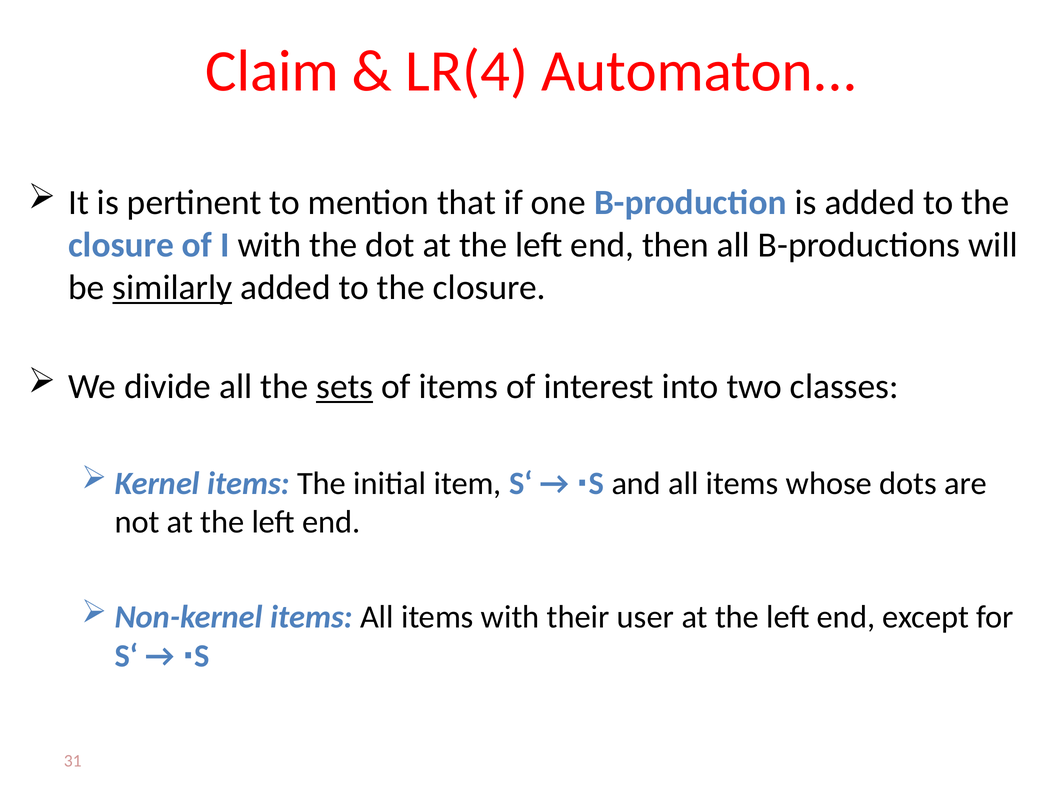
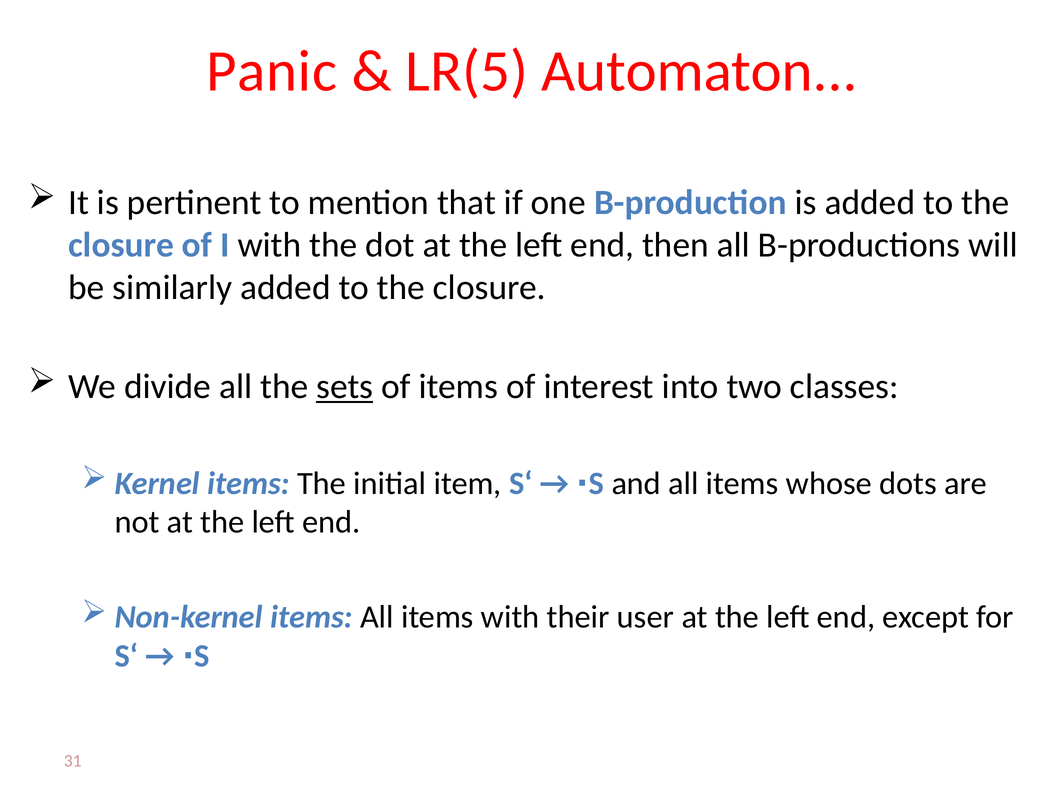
Claim: Claim -> Panic
LR(4: LR(4 -> LR(5
similarly underline: present -> none
